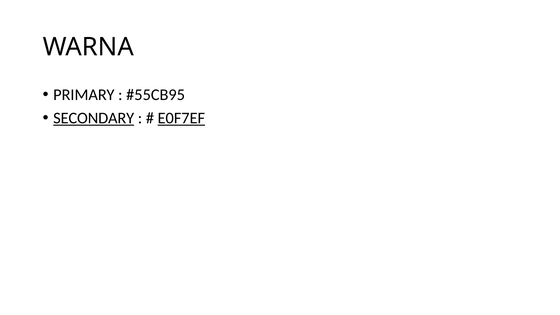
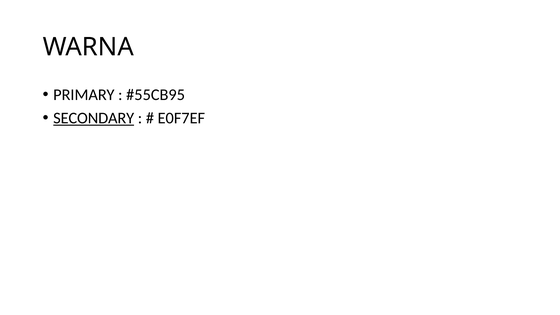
E0F7EF underline: present -> none
